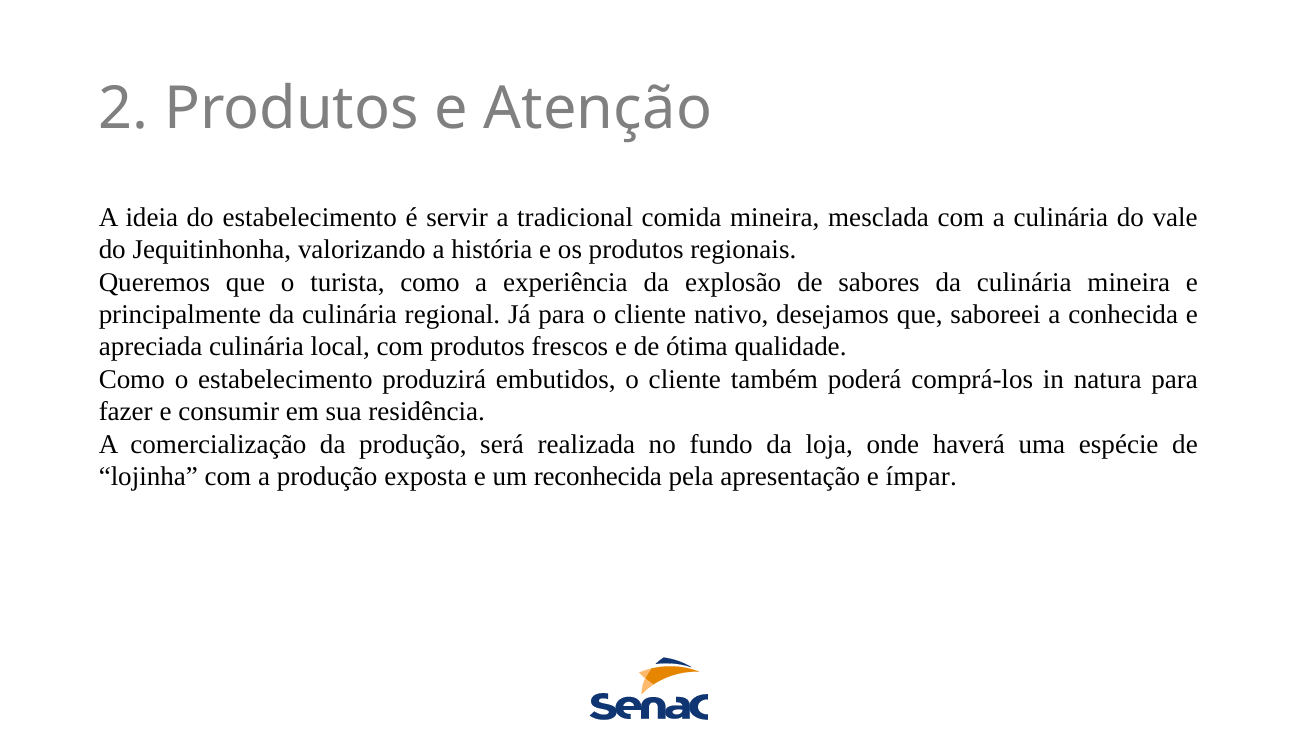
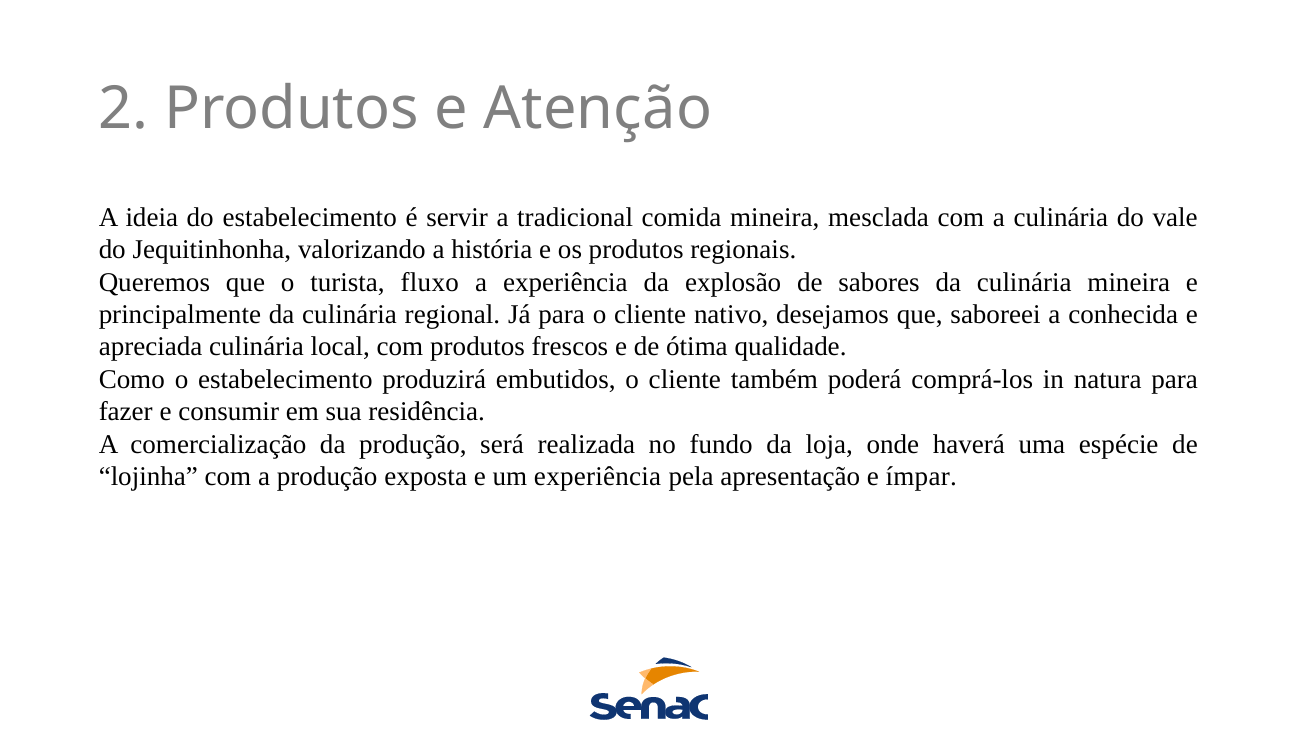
turista como: como -> fluxo
um reconhecida: reconhecida -> experiência
